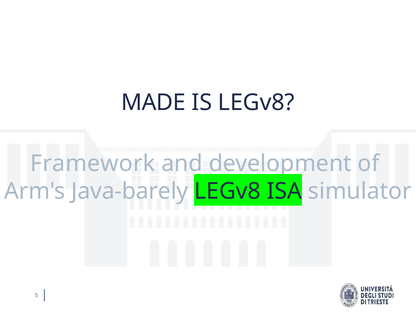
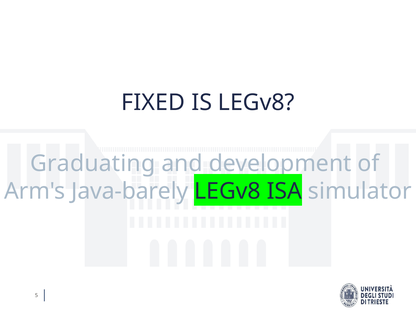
MADE: MADE -> FIXED
Framework: Framework -> Graduating
